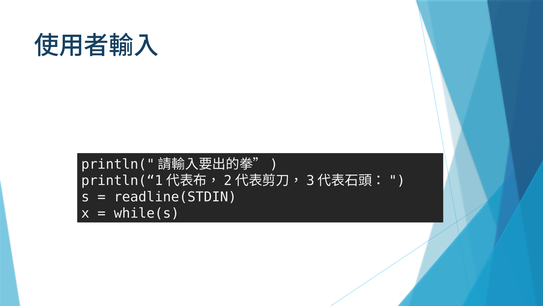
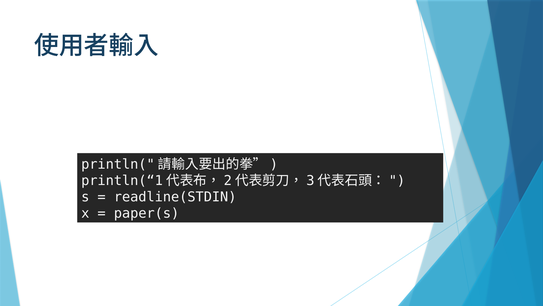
while(s: while(s -> paper(s
